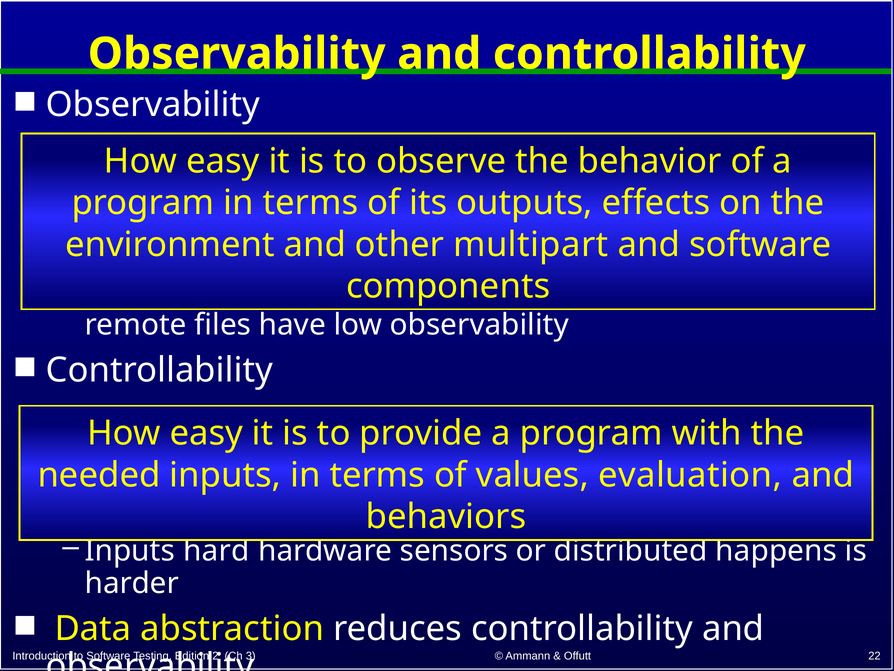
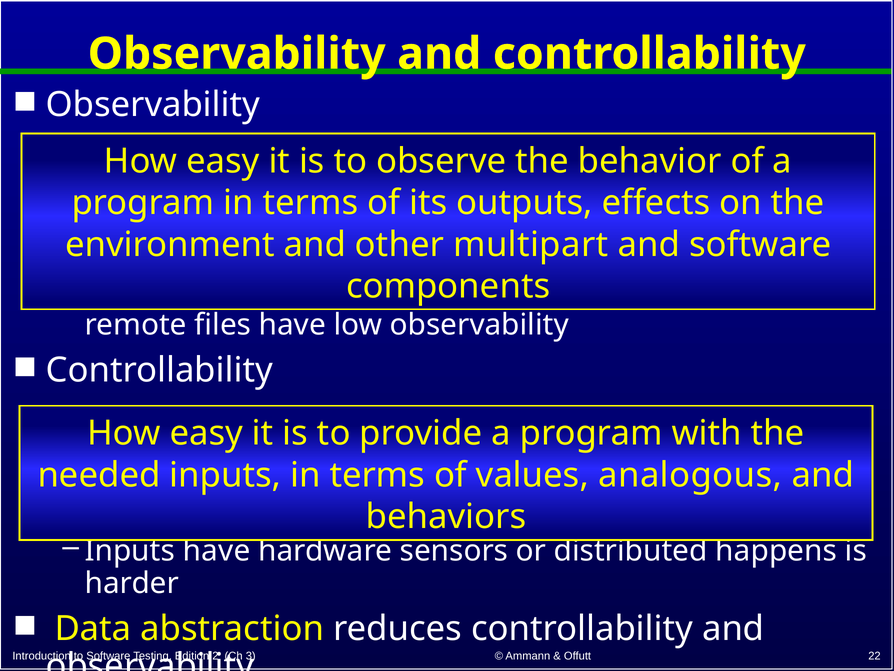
evaluation: evaluation -> analogous
Inputs hard: hard -> have
